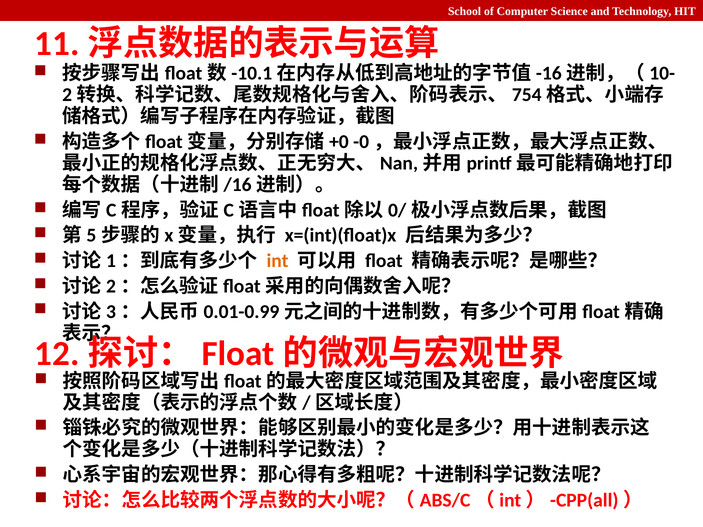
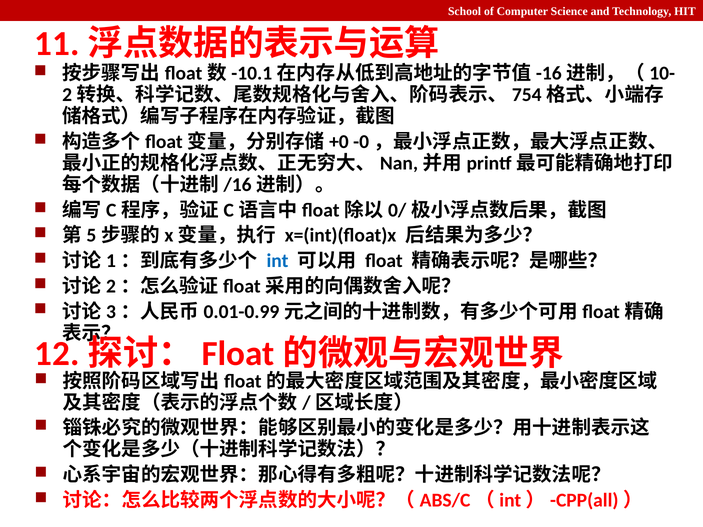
int colour: orange -> blue
